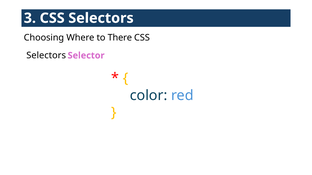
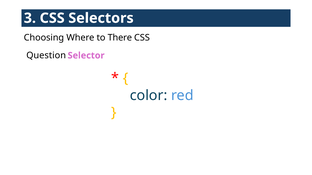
Selectors at (46, 56): Selectors -> Question
